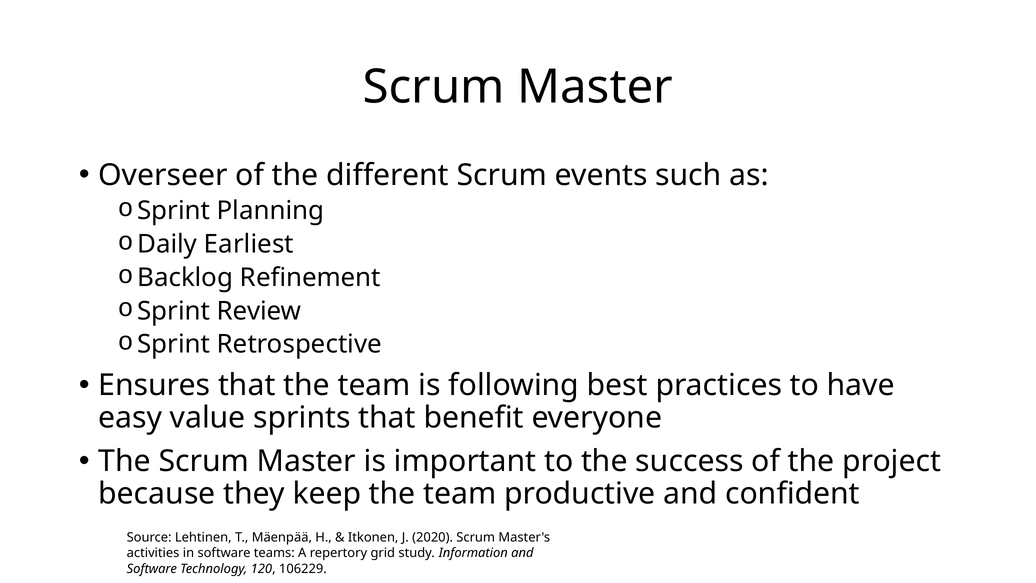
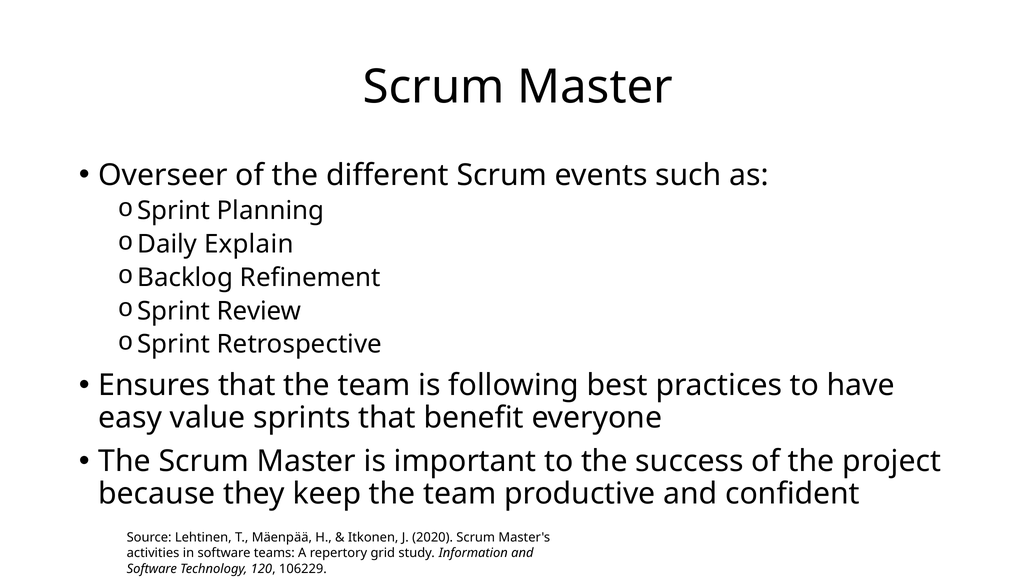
Earliest: Earliest -> Explain
